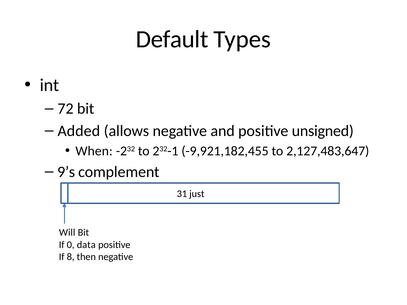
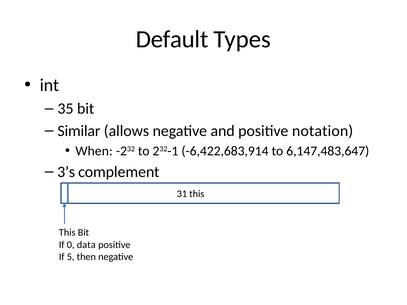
72: 72 -> 35
Added: Added -> Similar
unsigned: unsigned -> notation
-9,921,182,455: -9,921,182,455 -> -6,422,683,914
2,127,483,647: 2,127,483,647 -> 6,147,483,647
9’s: 9’s -> 3’s
31 just: just -> this
Will at (67, 233): Will -> This
8: 8 -> 5
